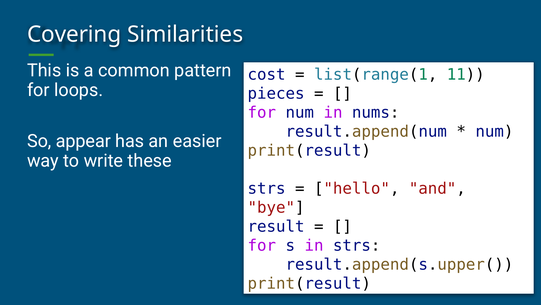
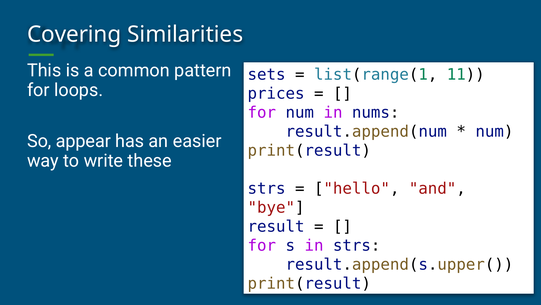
cost: cost -> sets
pieces: pieces -> prices
